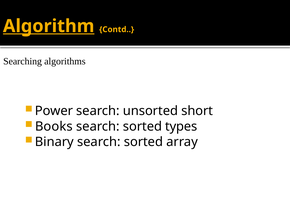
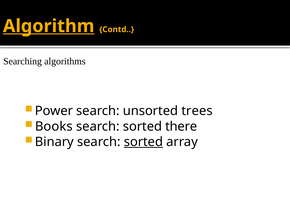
short: short -> trees
types: types -> there
sorted at (143, 142) underline: none -> present
